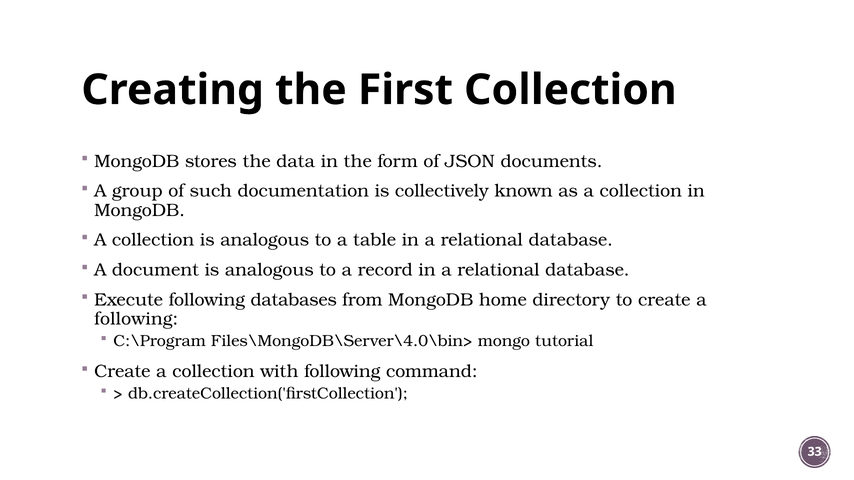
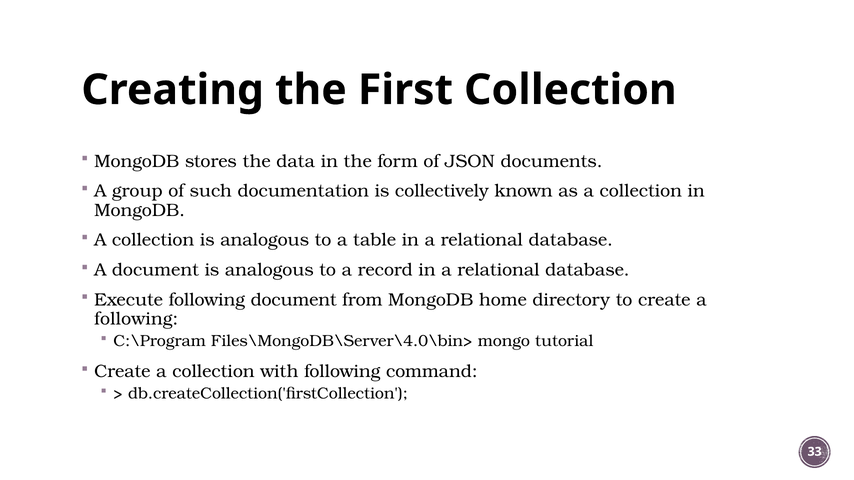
following databases: databases -> document
